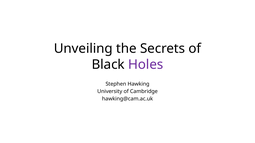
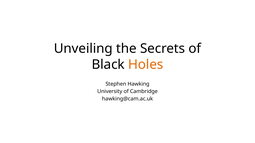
Holes colour: purple -> orange
